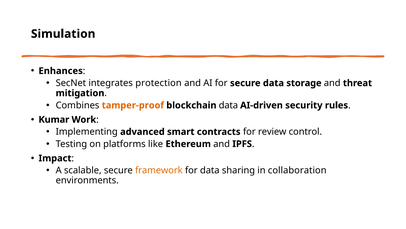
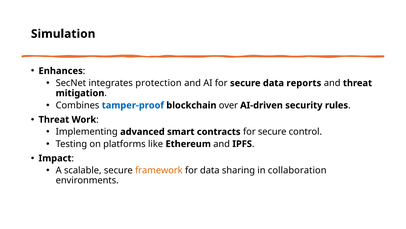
storage: storage -> reports
tamper-proof colour: orange -> blue
blockchain data: data -> over
Kumar at (54, 119): Kumar -> Threat
contracts for review: review -> secure
